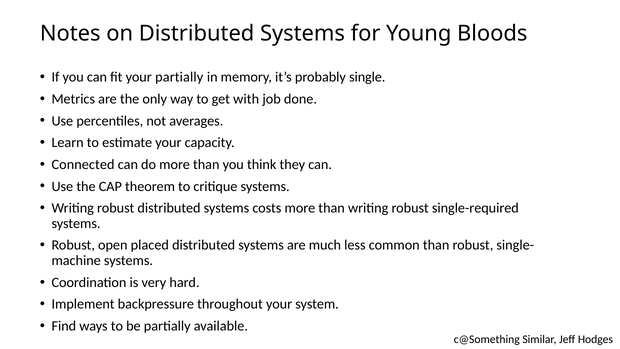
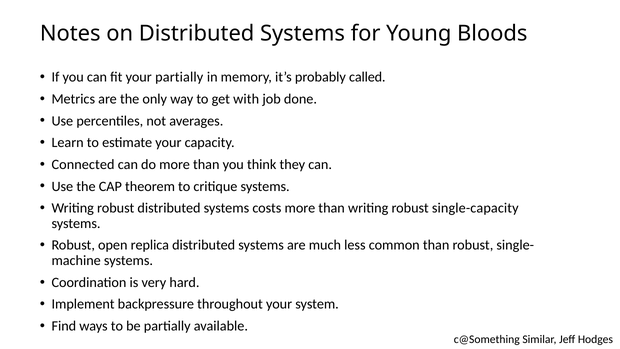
single: single -> called
single-required: single-required -> single-capacity
placed: placed -> replica
